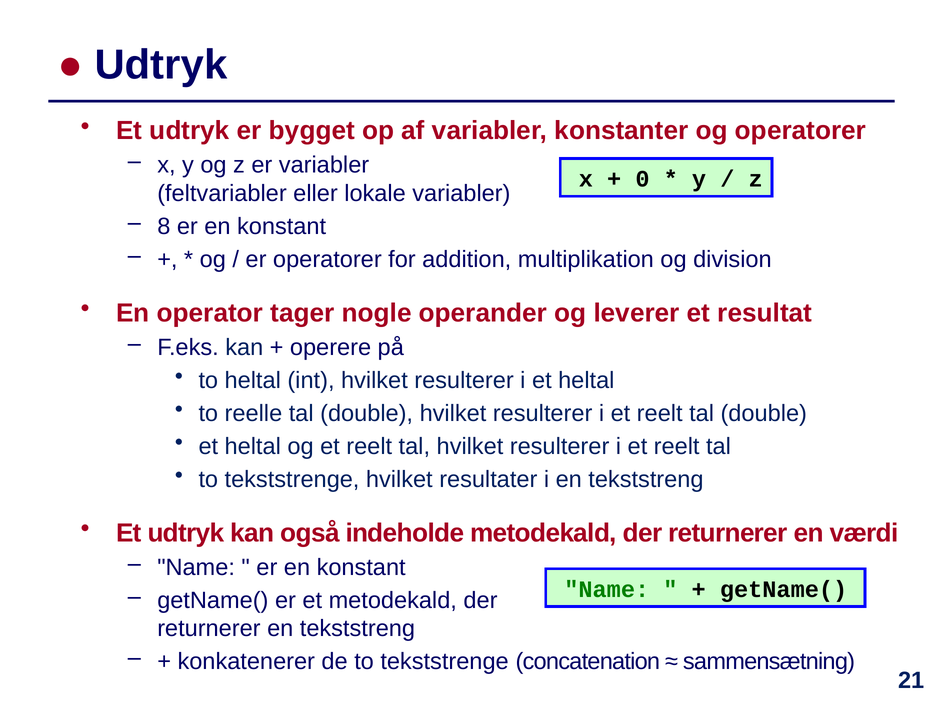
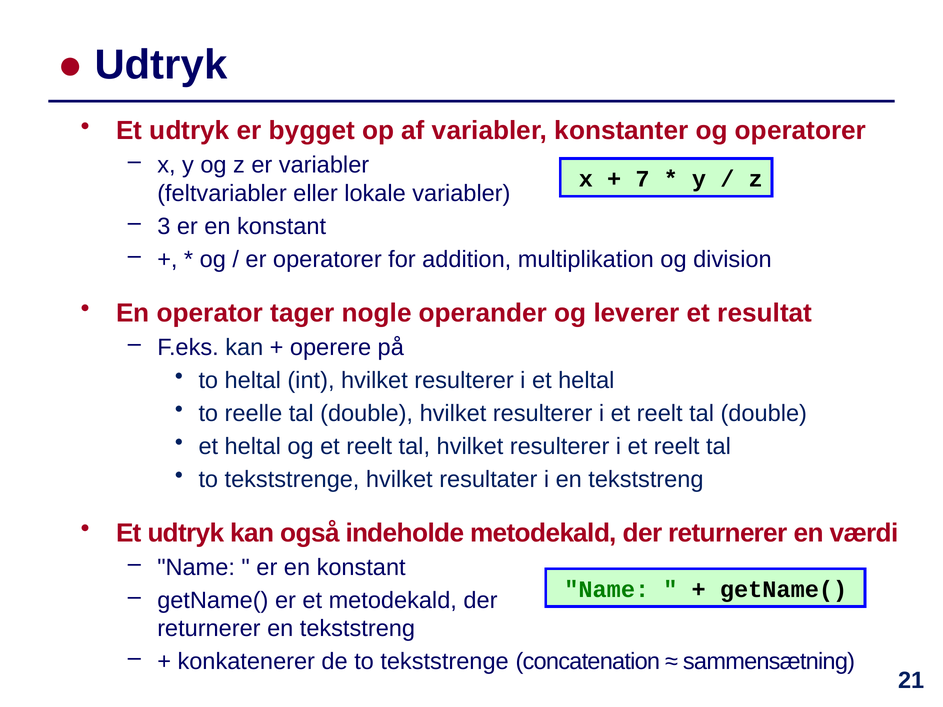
0: 0 -> 7
8: 8 -> 3
